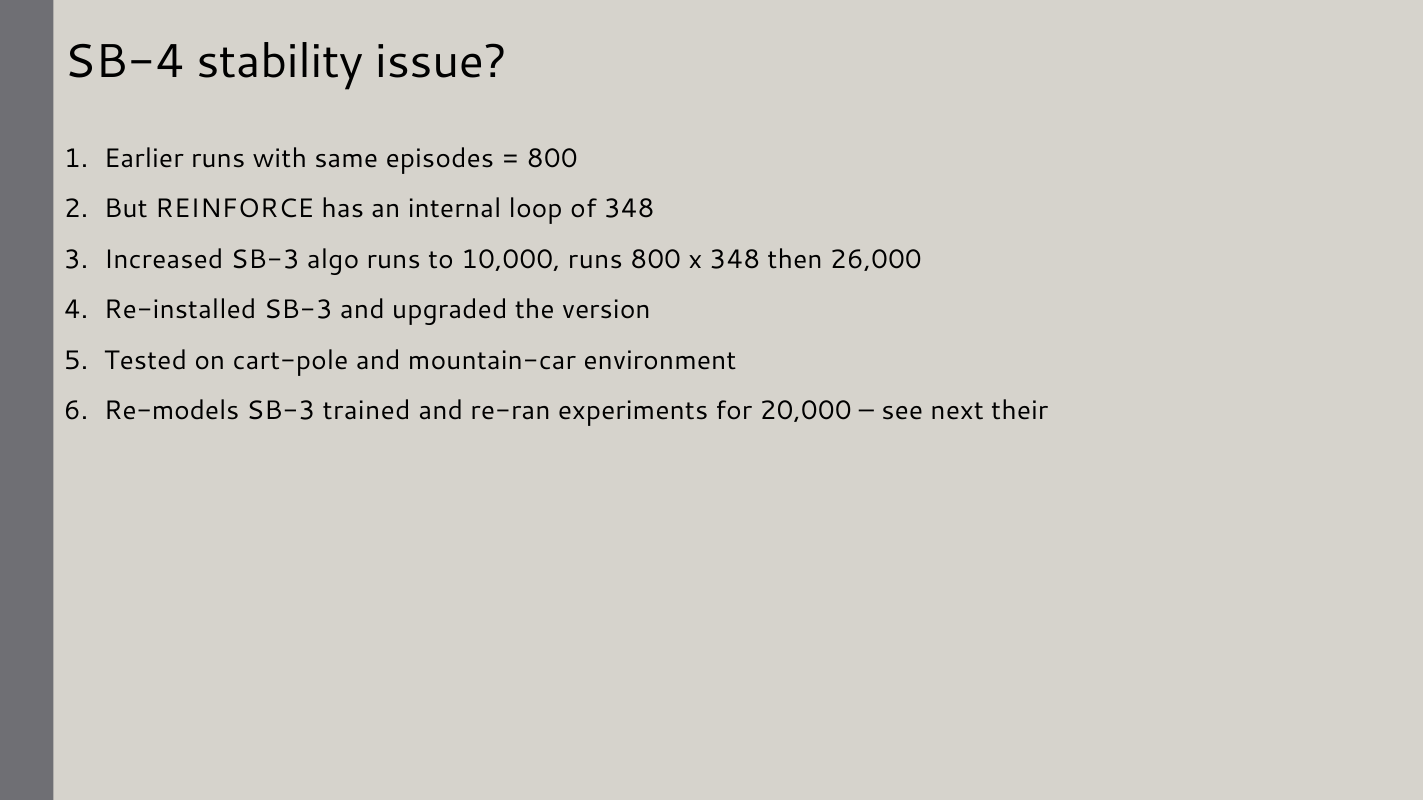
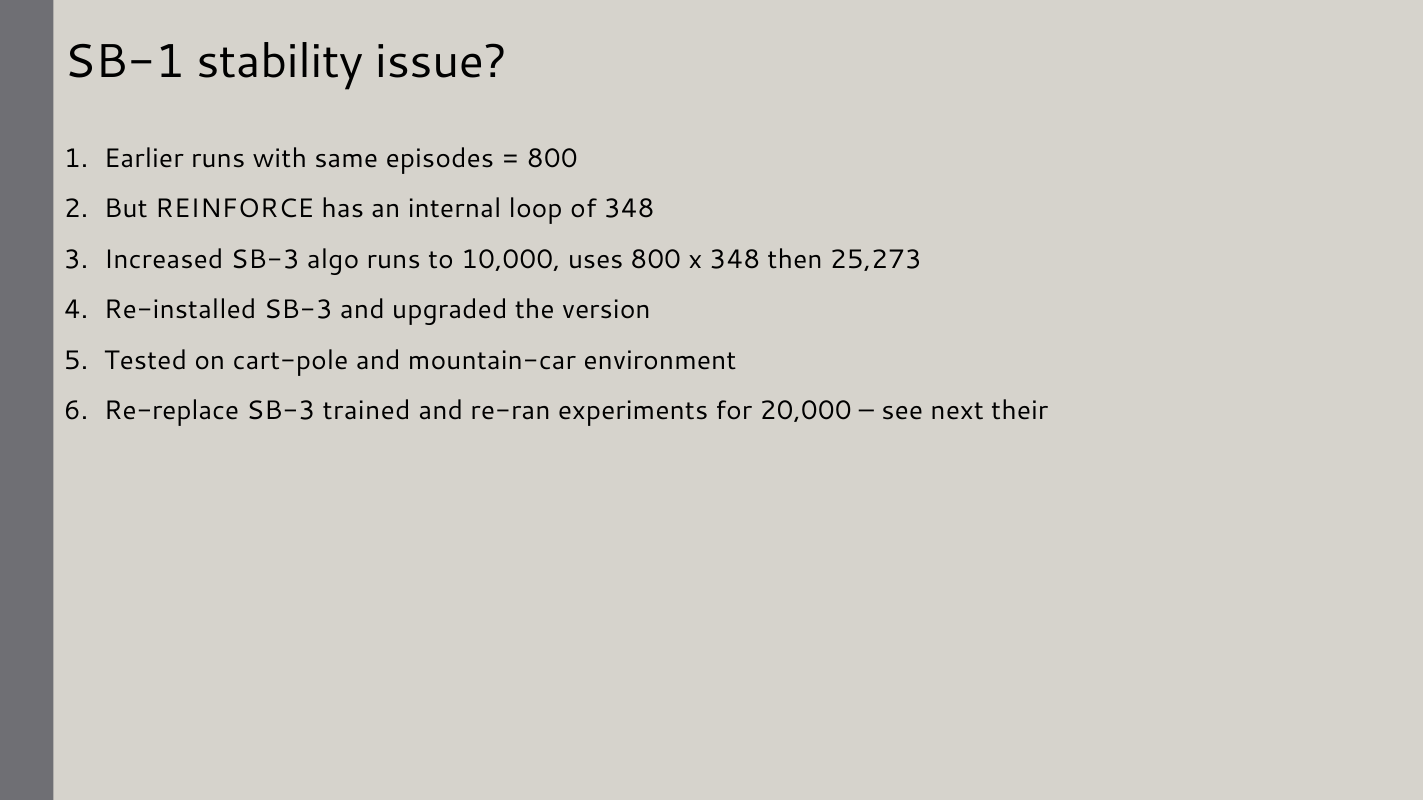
SB-4: SB-4 -> SB-1
10,000 runs: runs -> uses
26,000: 26,000 -> 25,273
Re-models: Re-models -> Re-replace
